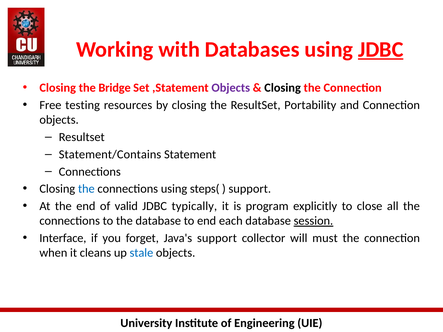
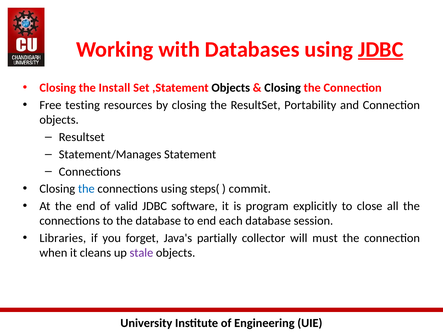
Bridge: Bridge -> Install
Objects at (231, 88) colour: purple -> black
Statement/Contains: Statement/Contains -> Statement/Manages
support at (250, 189): support -> commit
typically: typically -> software
session underline: present -> none
Interface: Interface -> Libraries
Java's support: support -> partially
stale colour: blue -> purple
